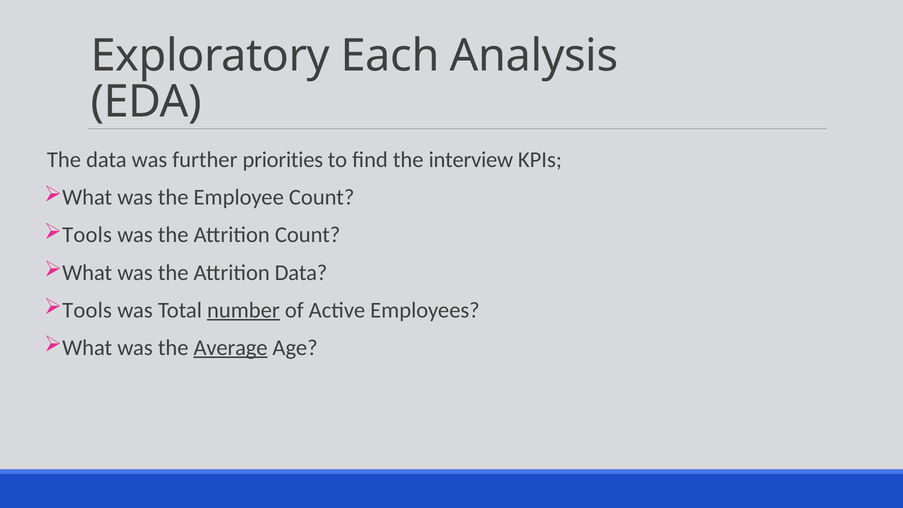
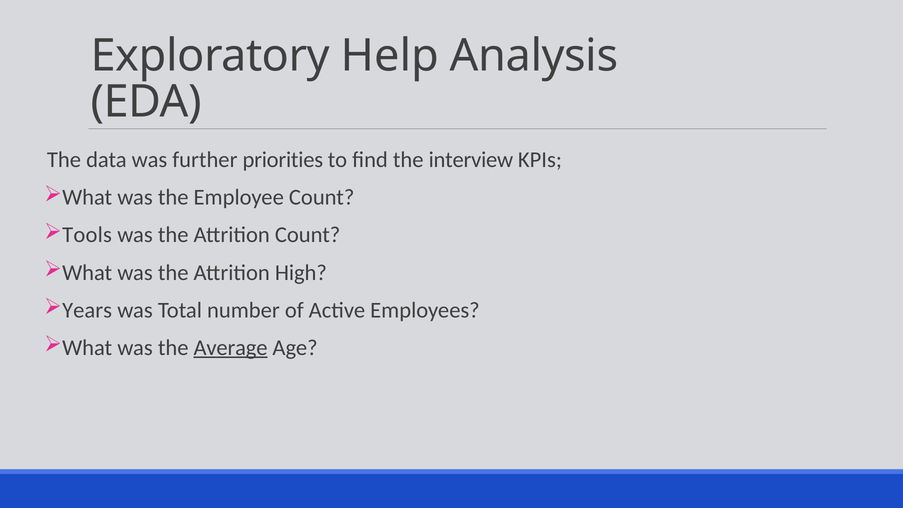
Each: Each -> Help
Attrition Data: Data -> High
Tools at (87, 310): Tools -> Years
number underline: present -> none
